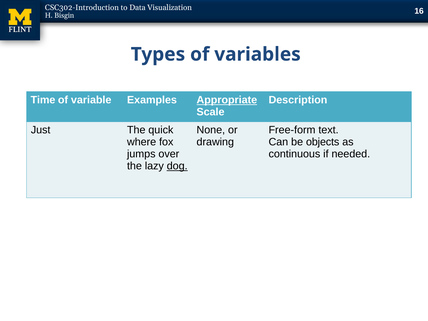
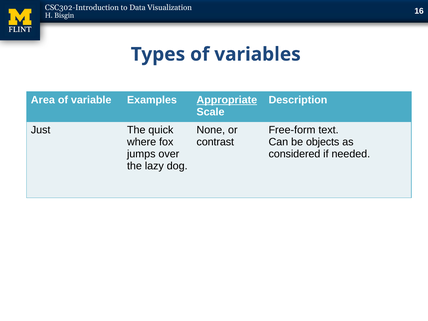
Time: Time -> Area
drawing: drawing -> contrast
continuous: continuous -> considered
dog underline: present -> none
